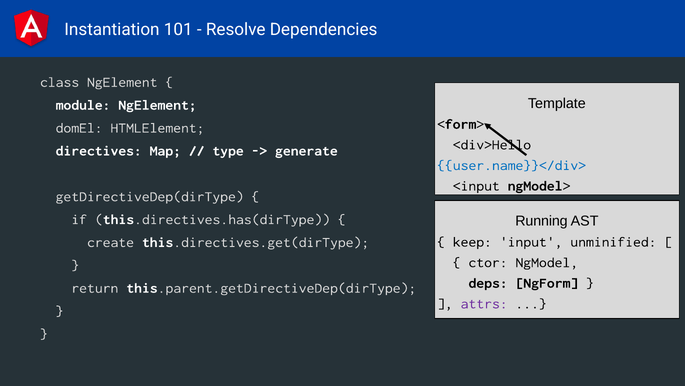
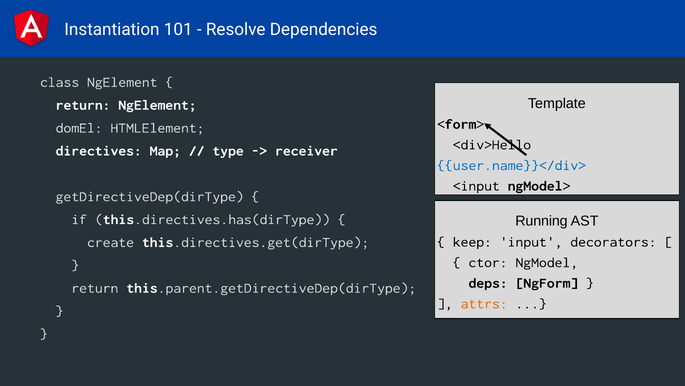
module at (83, 105): module -> return
generate: generate -> receiver
unminified: unminified -> decorators
attrs colour: purple -> orange
